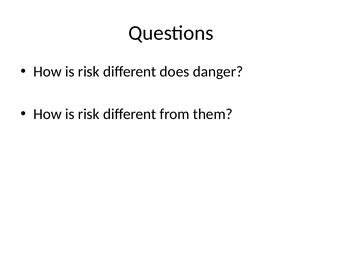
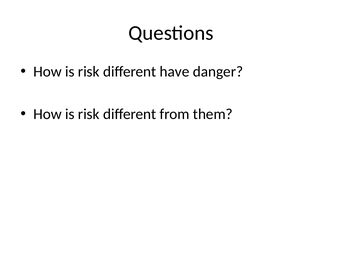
does: does -> have
